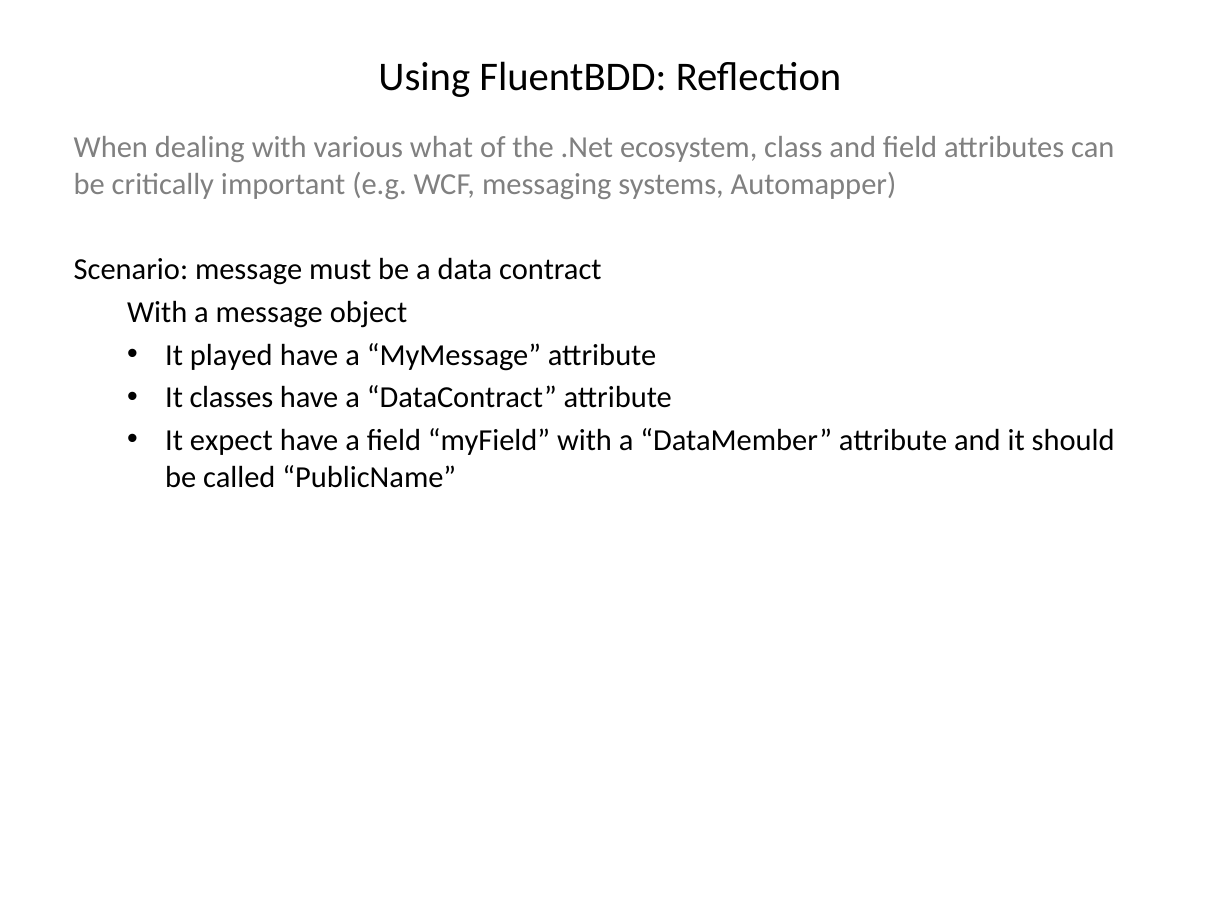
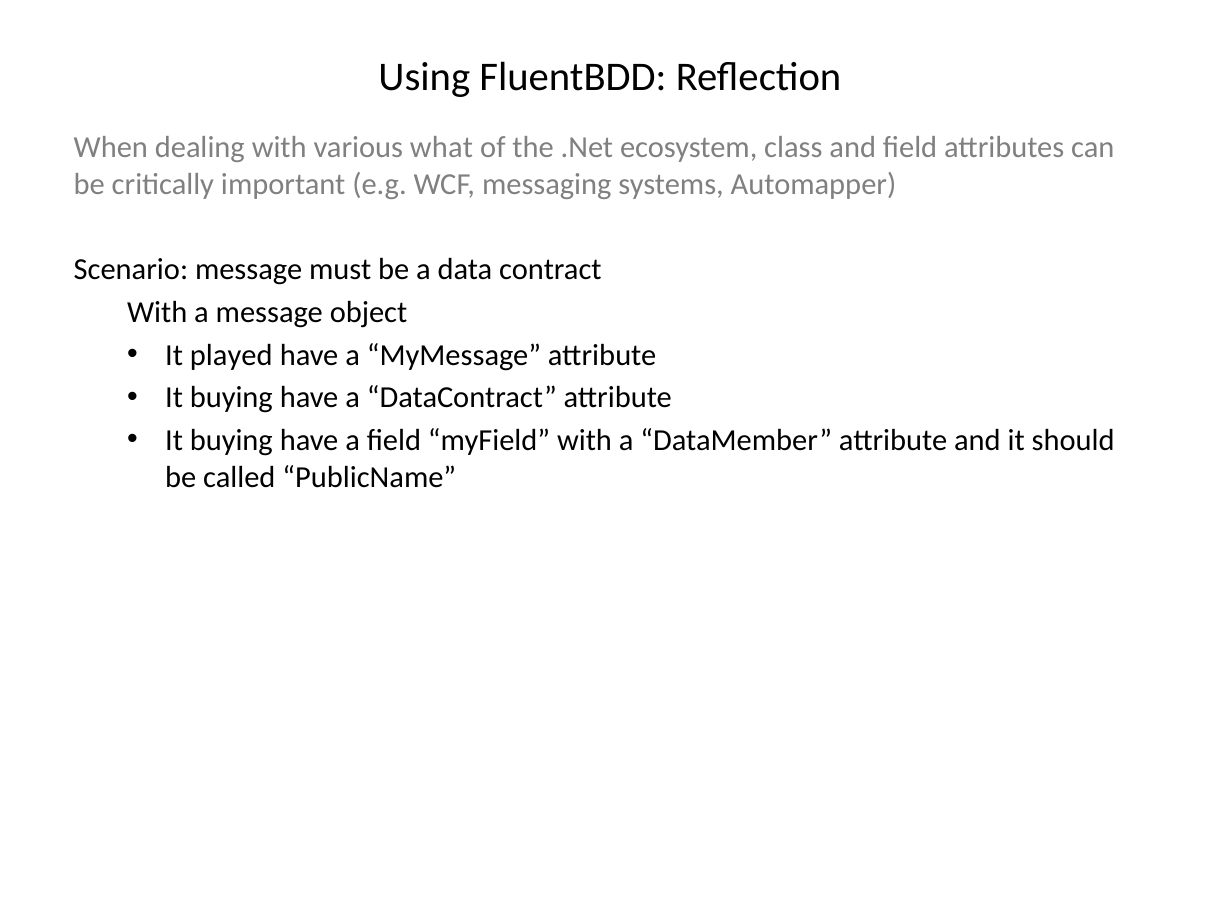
classes at (231, 398): classes -> buying
expect at (231, 441): expect -> buying
